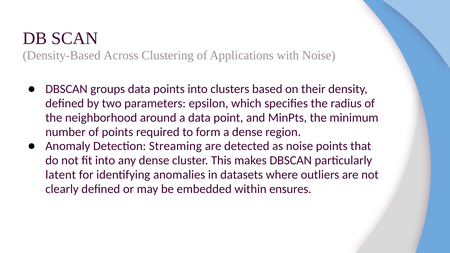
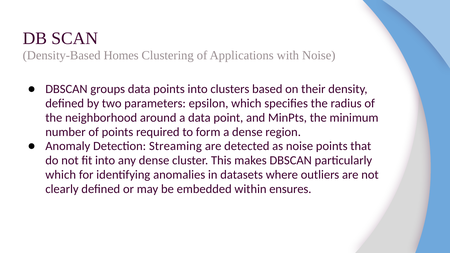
Across: Across -> Homes
latent at (61, 175): latent -> which
